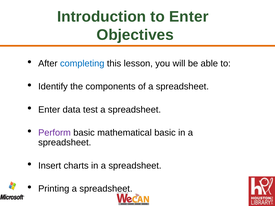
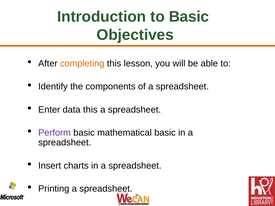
Enter at (189, 17): Enter -> Basic
completing colour: blue -> orange
data test: test -> this
